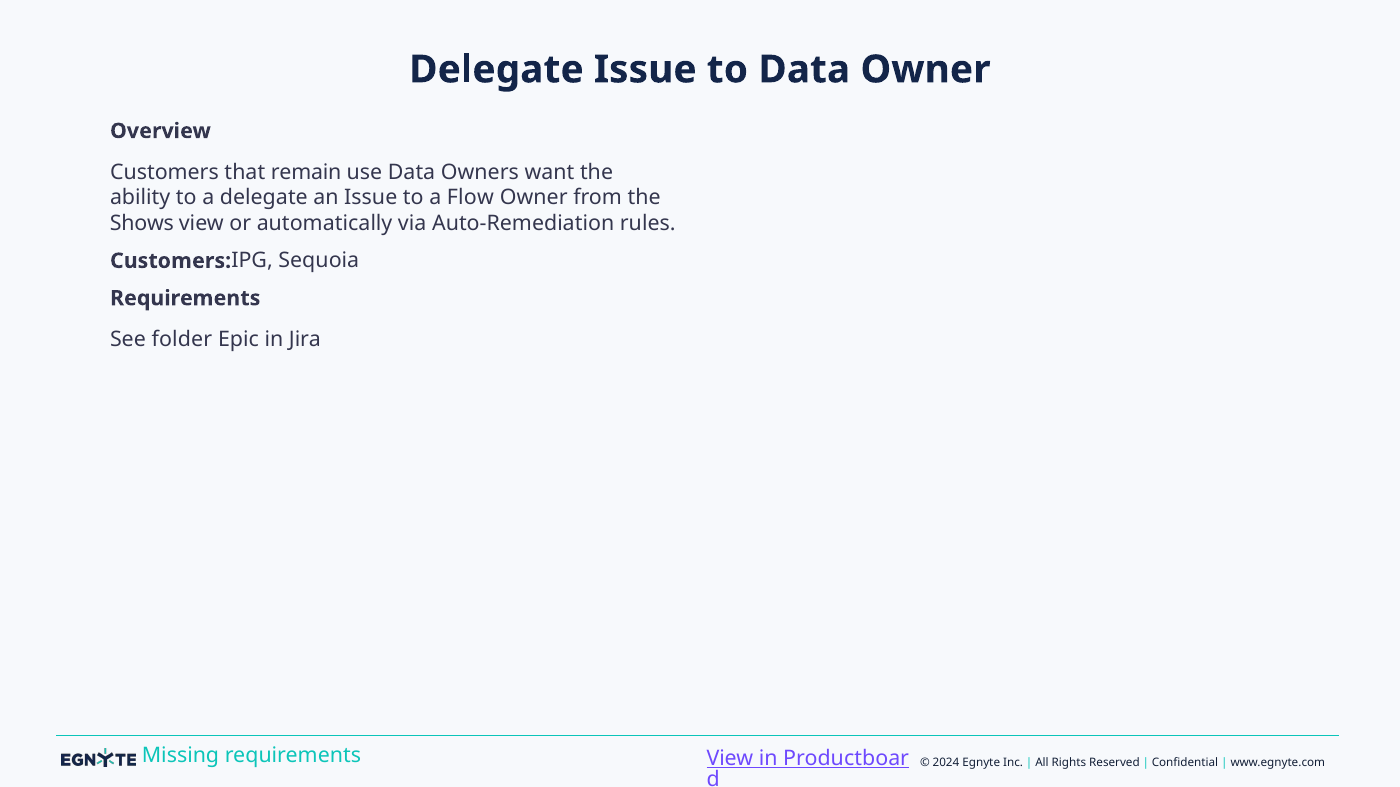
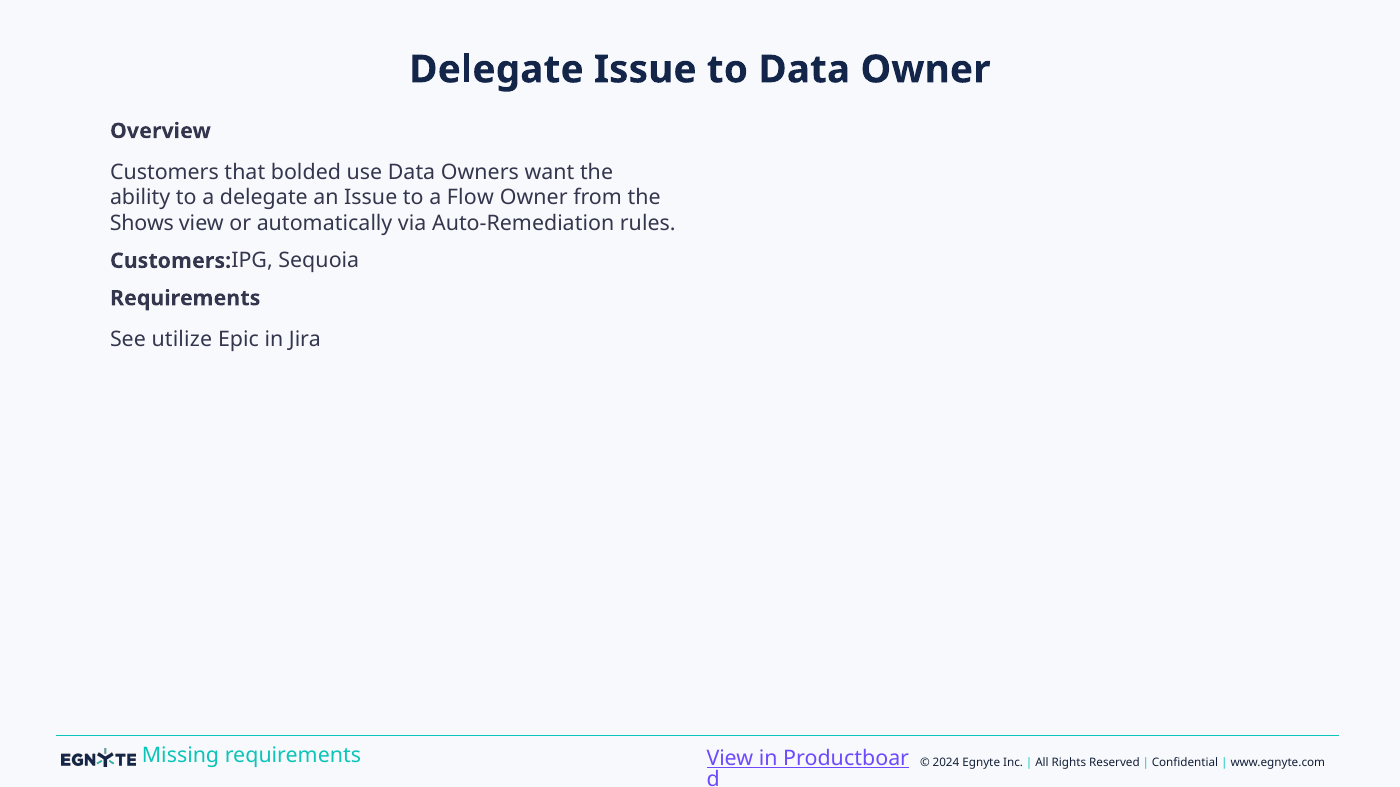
remain: remain -> bolded
folder: folder -> utilize
